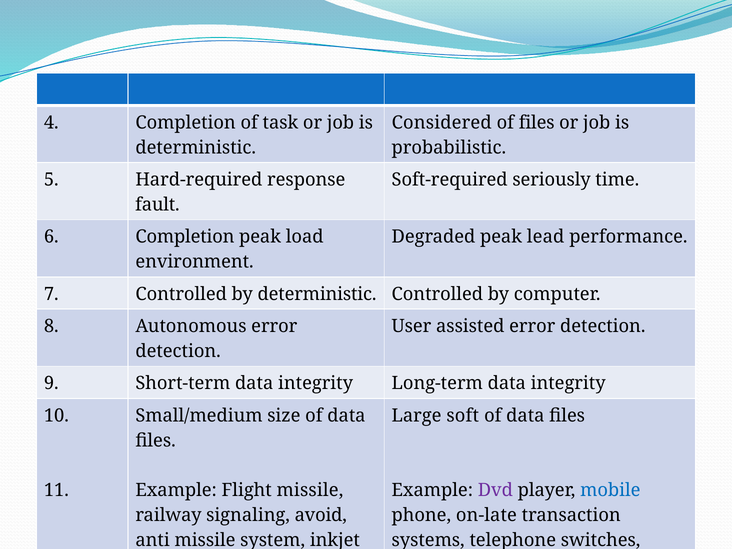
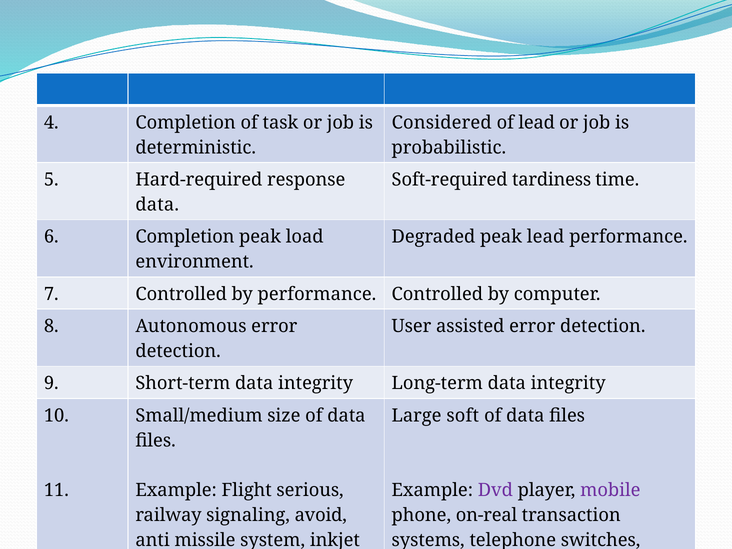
of files: files -> lead
seriously: seriously -> tardiness
fault at (157, 205): fault -> data
by deterministic: deterministic -> performance
Flight missile: missile -> serious
mobile colour: blue -> purple
on-late: on-late -> on-real
